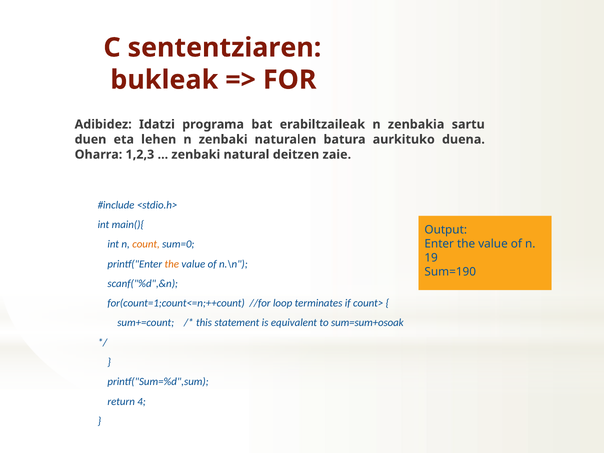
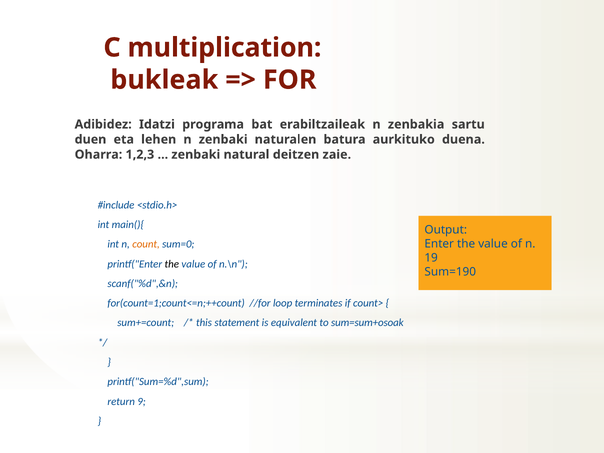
sententziaren: sententziaren -> multiplication
the at (172, 264) colour: orange -> black
4: 4 -> 9
